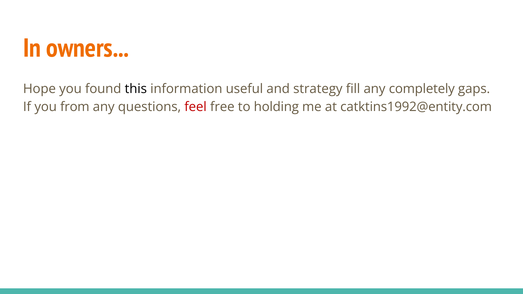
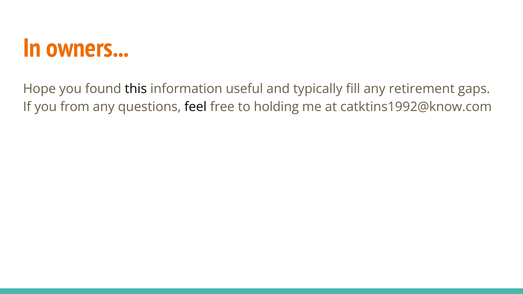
strategy: strategy -> typically
completely: completely -> retirement
feel colour: red -> black
catktins1992@entity.com: catktins1992@entity.com -> catktins1992@know.com
